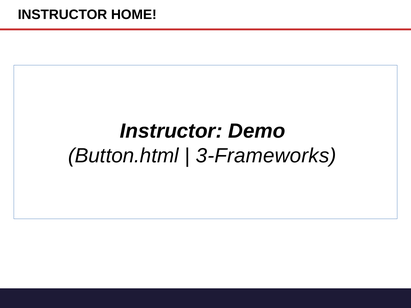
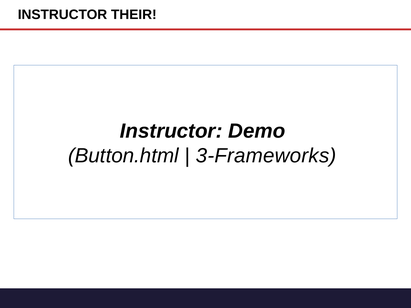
HOME: HOME -> THEIR
